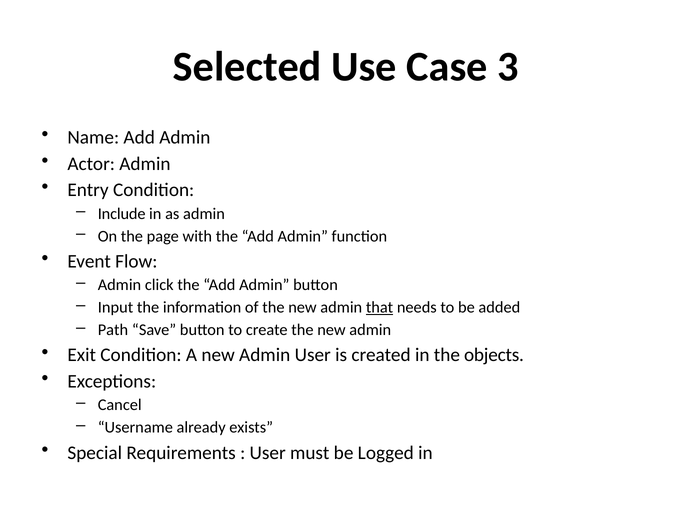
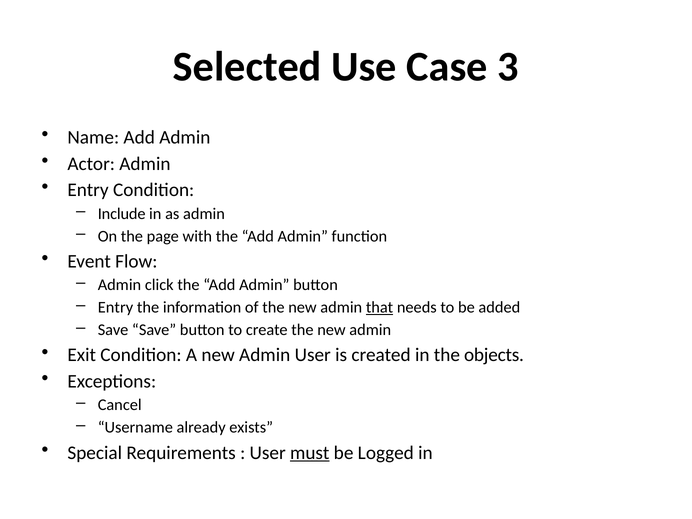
Input at (115, 308): Input -> Entry
Path at (113, 330): Path -> Save
must underline: none -> present
